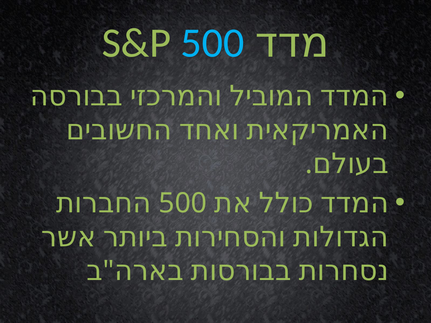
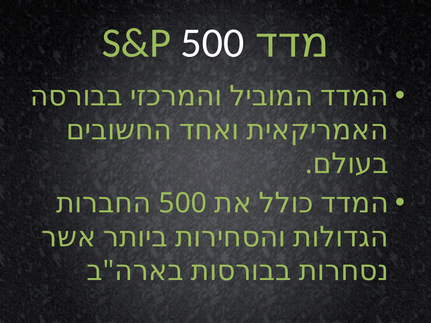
500 at (212, 43) colour: light blue -> white
